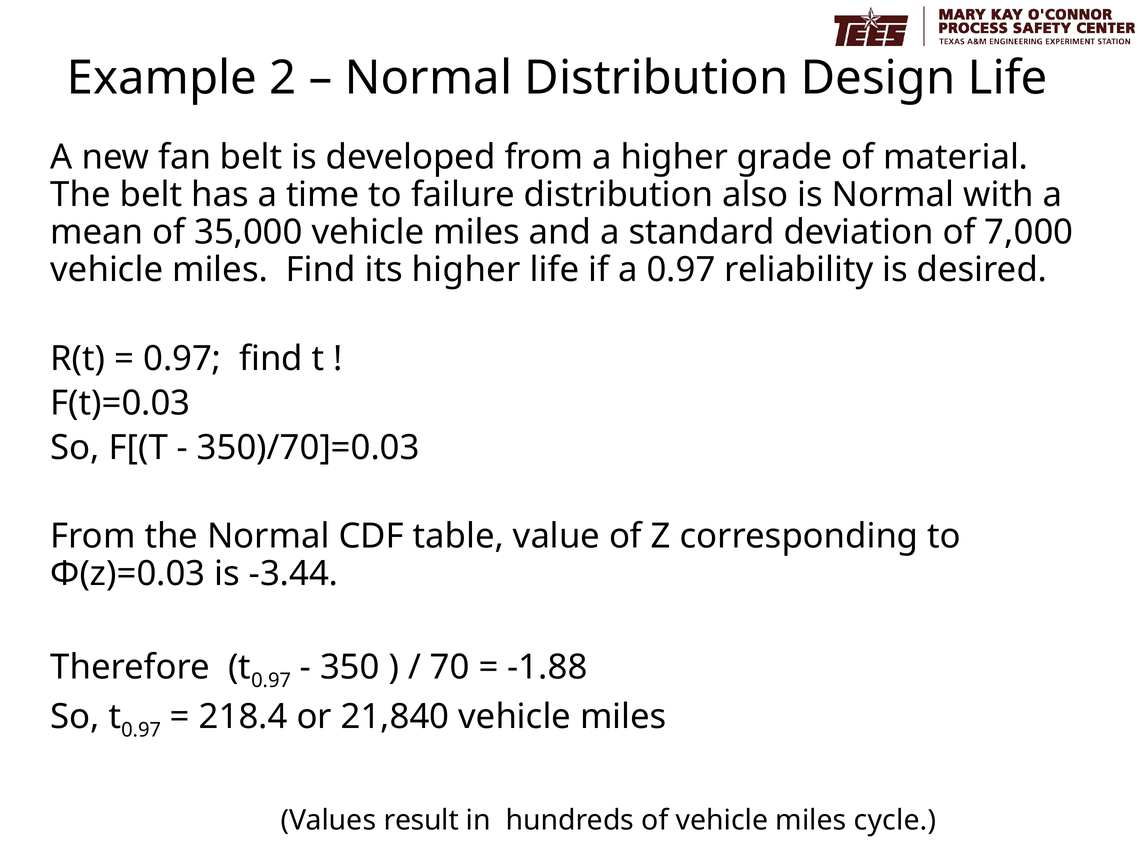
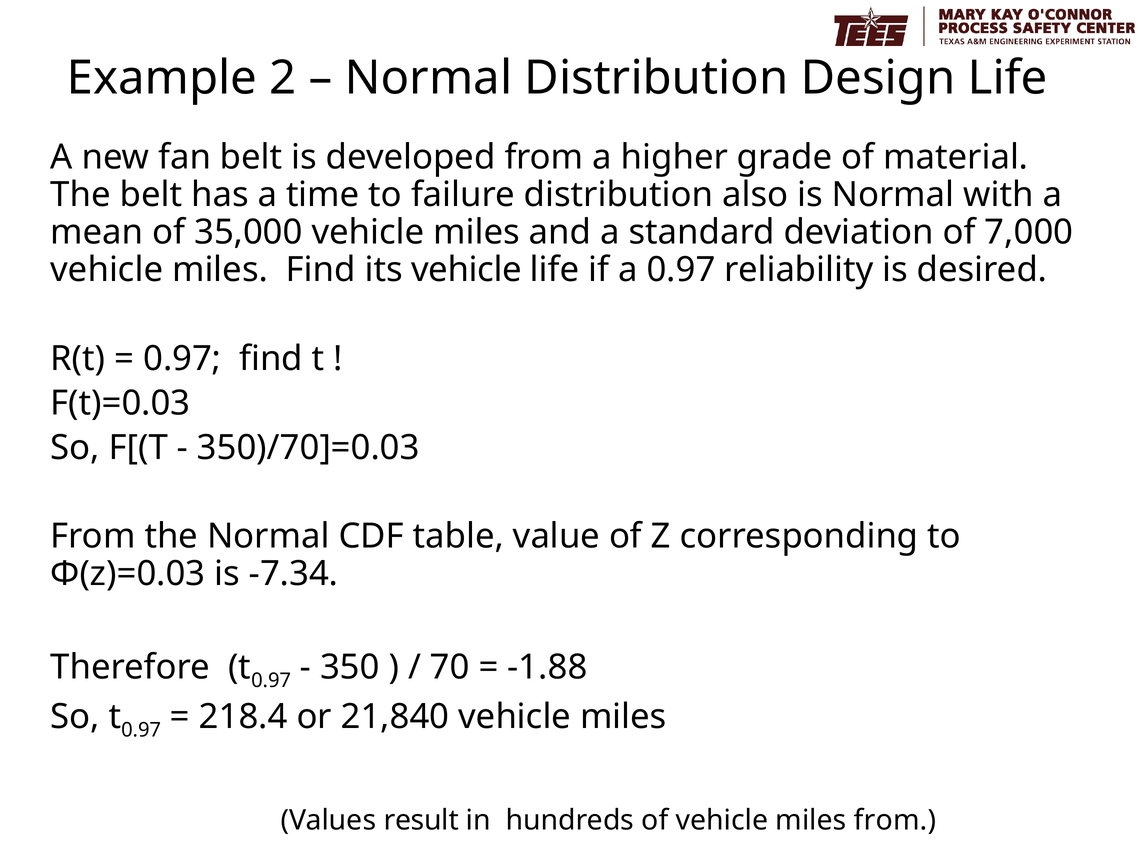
its higher: higher -> vehicle
-3.44: -3.44 -> -7.34
miles cycle: cycle -> from
